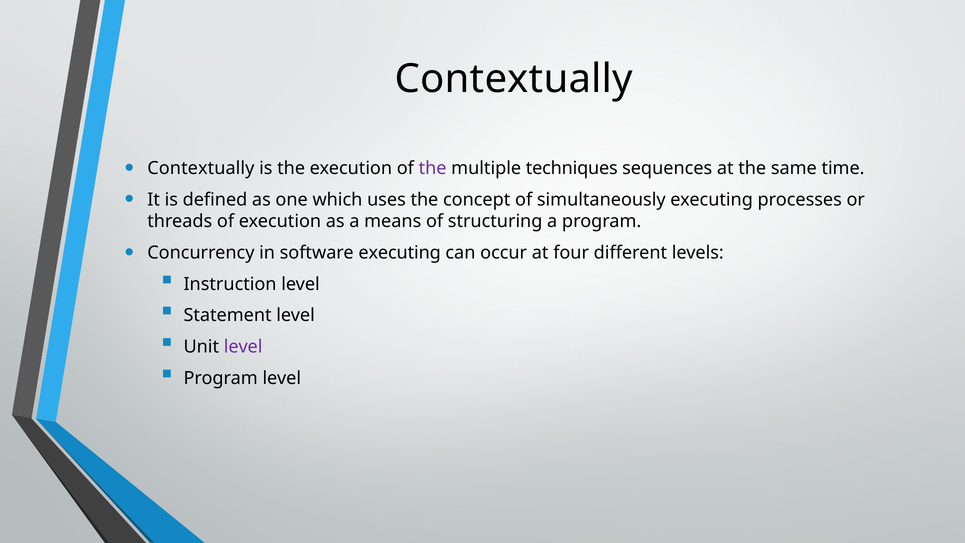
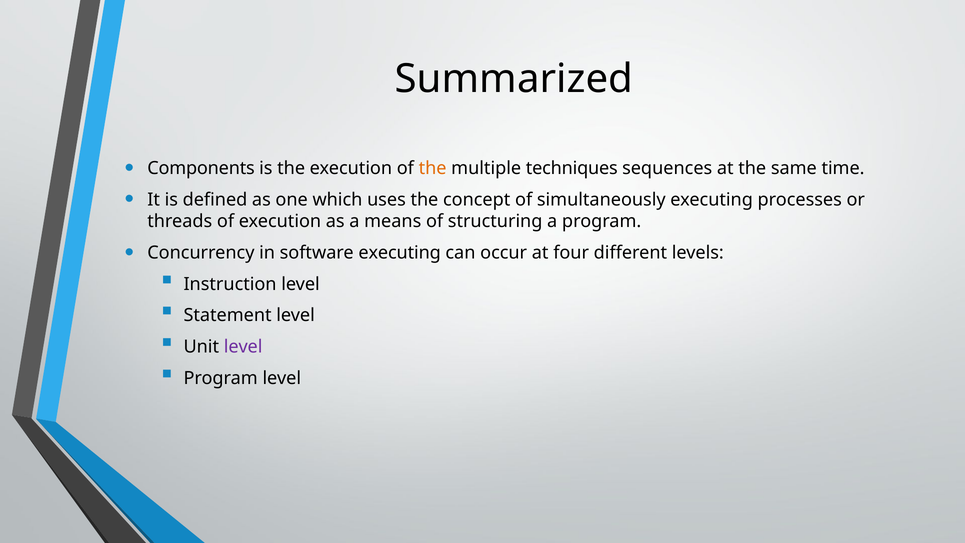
Contextually at (514, 79): Contextually -> Summarized
Contextually at (201, 168): Contextually -> Components
the at (433, 168) colour: purple -> orange
